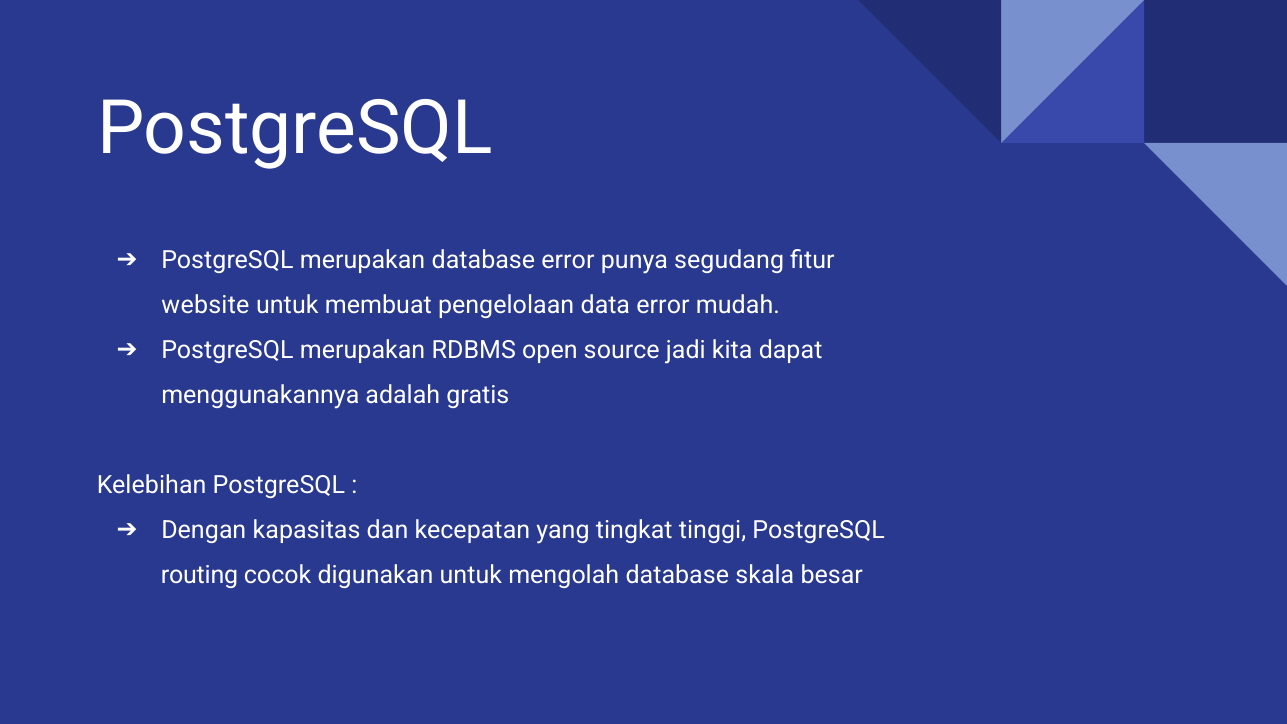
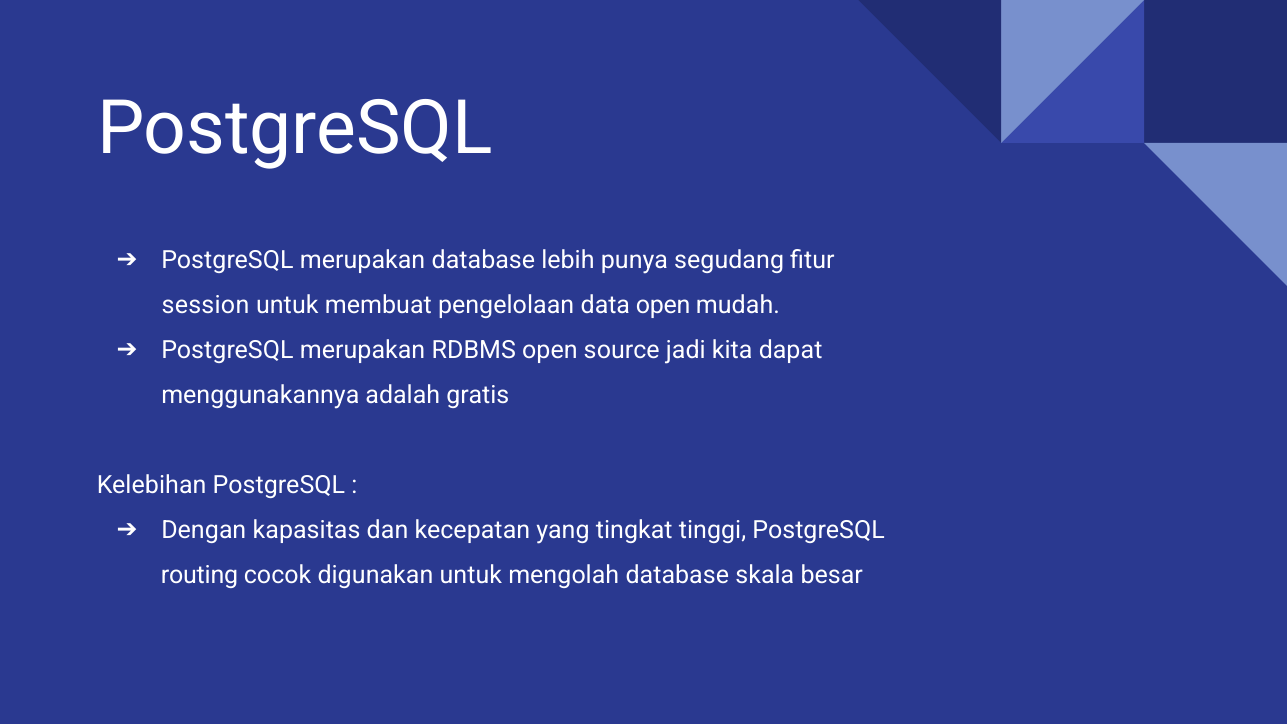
database error: error -> lebih
website: website -> session
data error: error -> open
